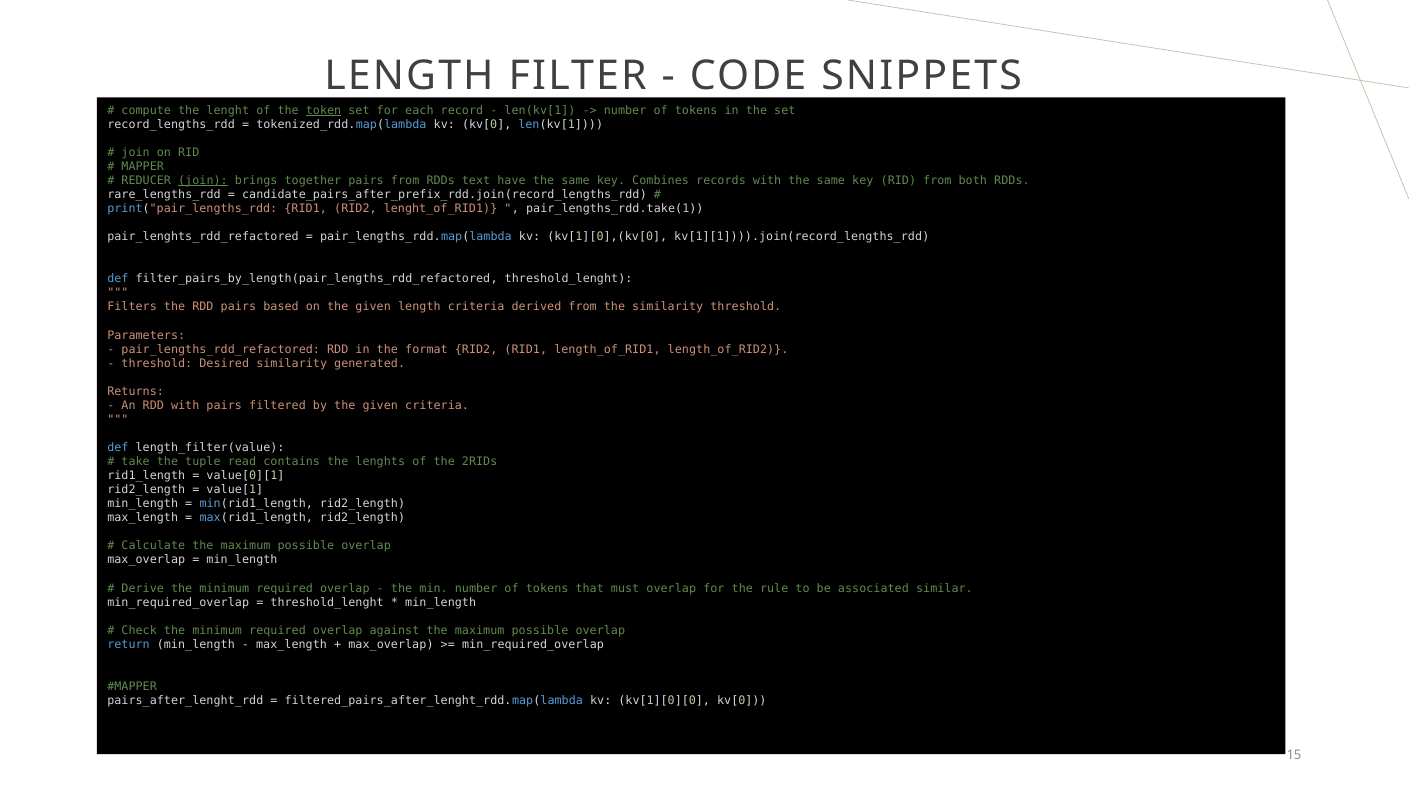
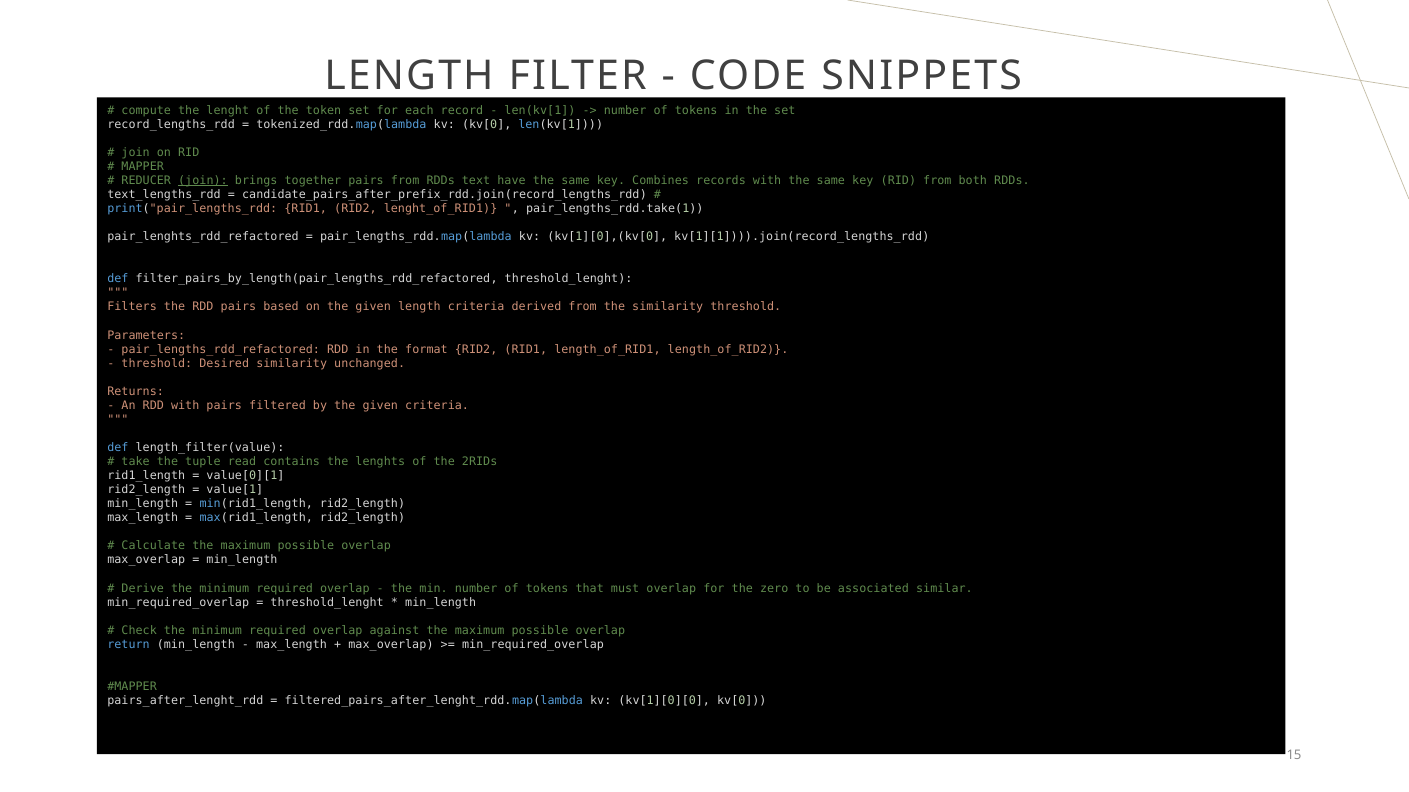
token underline: present -> none
rare_lengths_rdd: rare_lengths_rdd -> text_lengths_rdd
generated: generated -> unchanged
rule: rule -> zero
